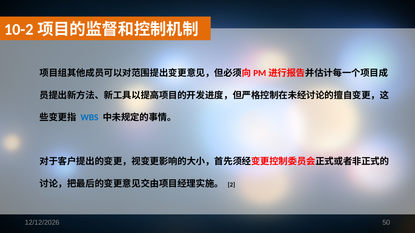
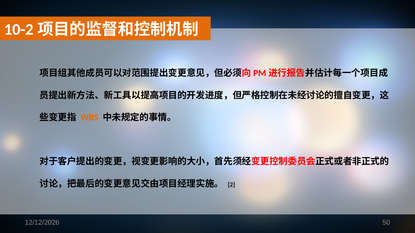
WBS colour: blue -> orange
